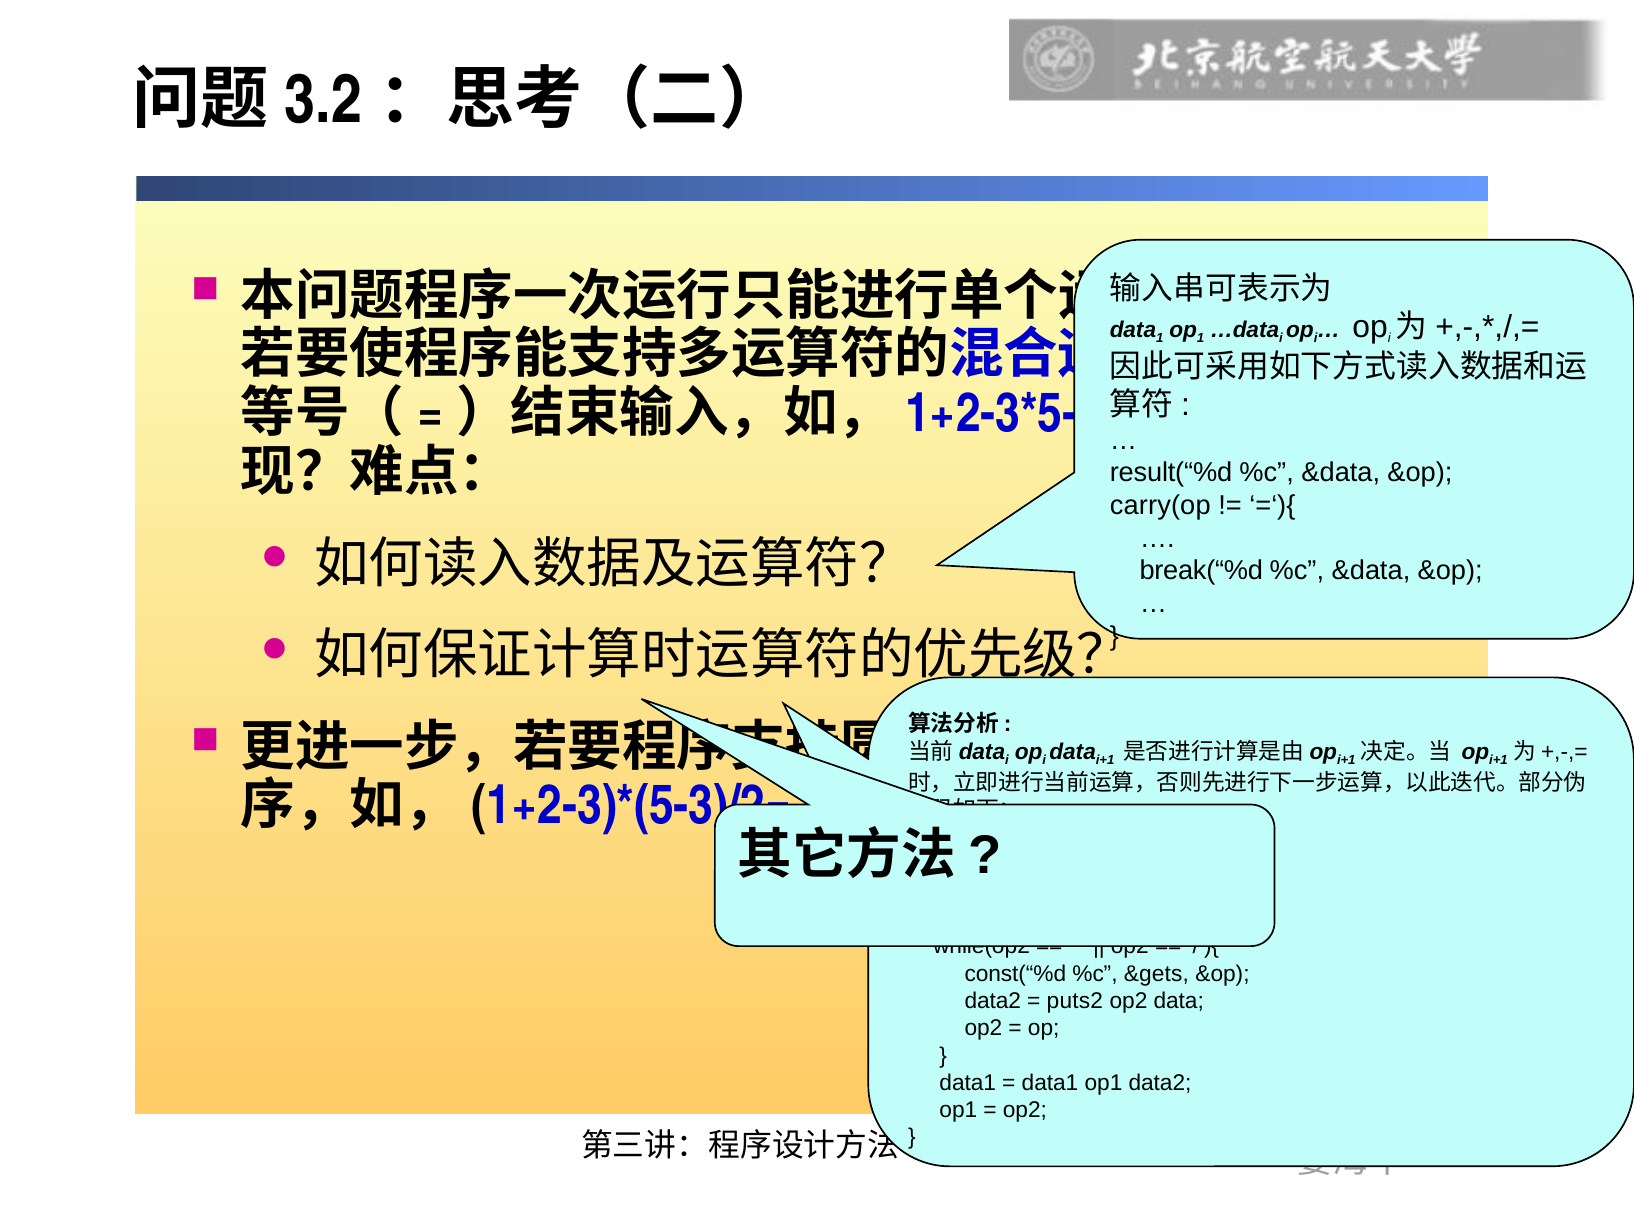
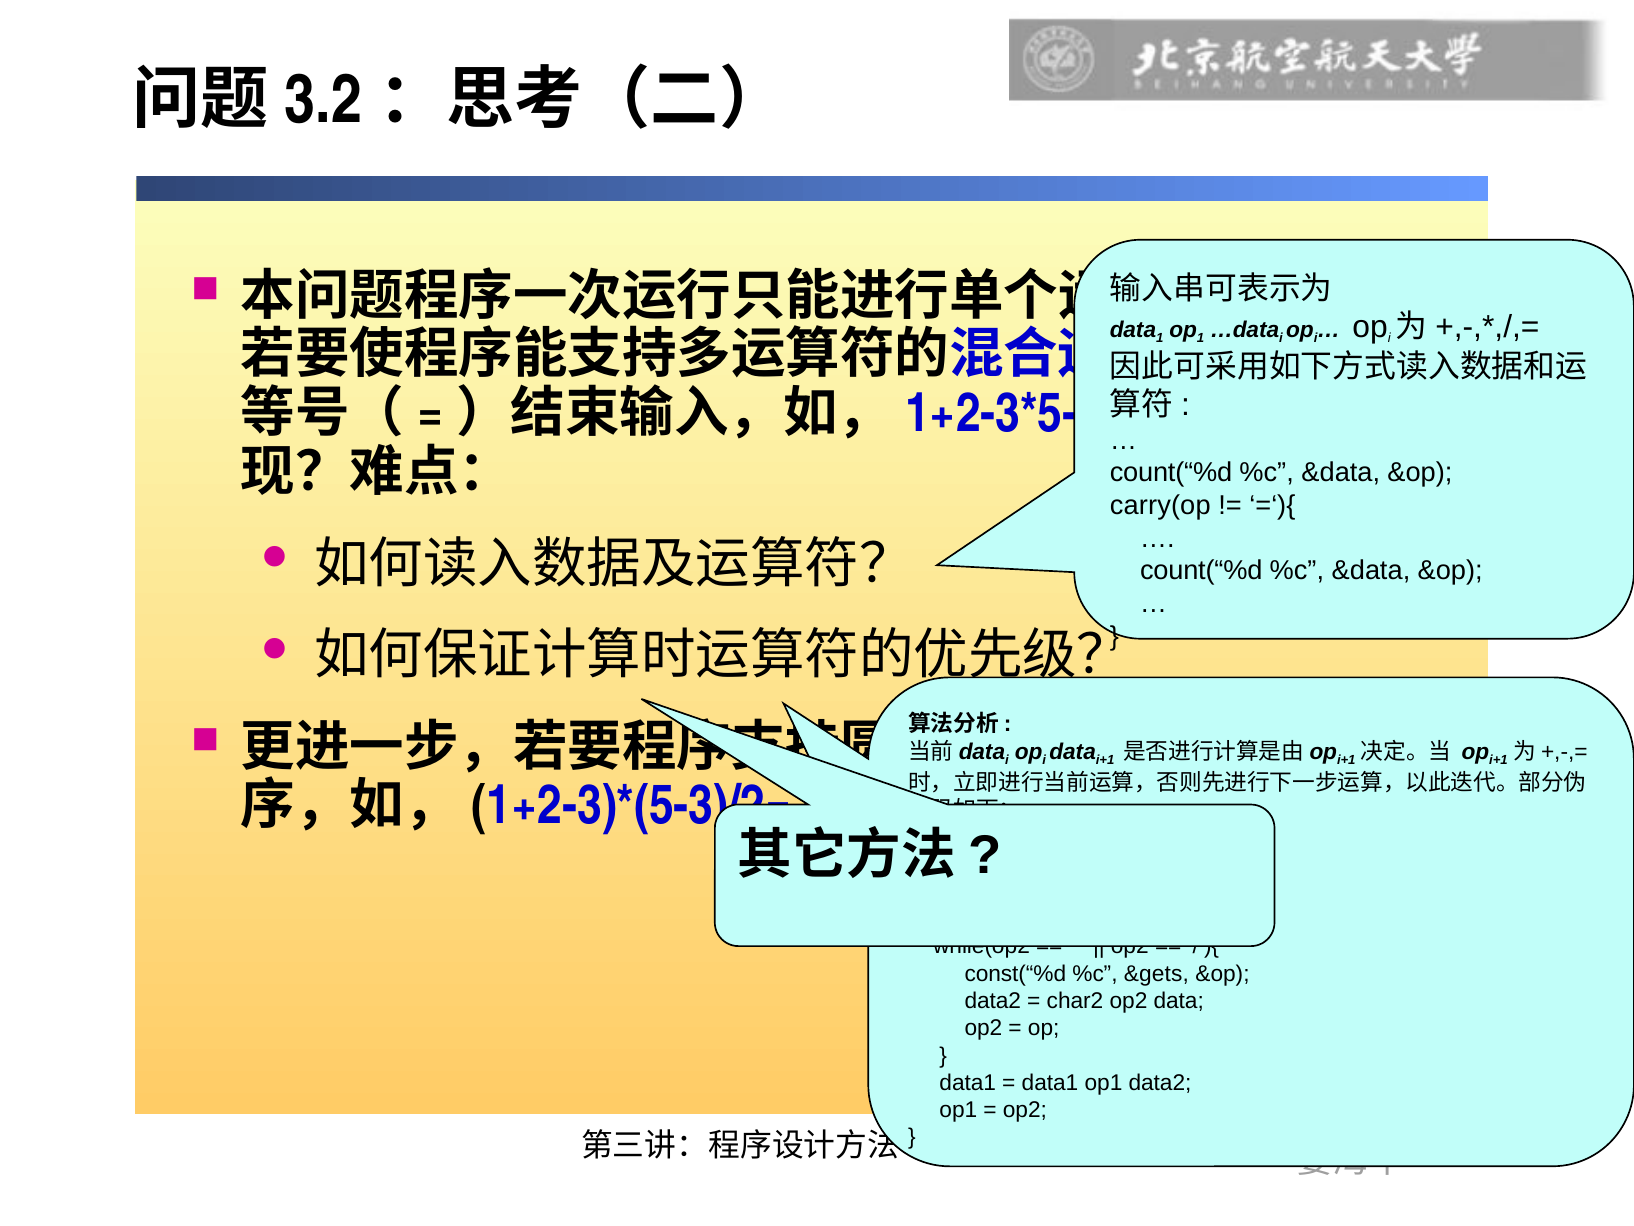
result(“%d at (1171, 473): result(“%d -> count(“%d
break(“%d at (1201, 571): break(“%d -> count(“%d
puts2: puts2 -> char2
